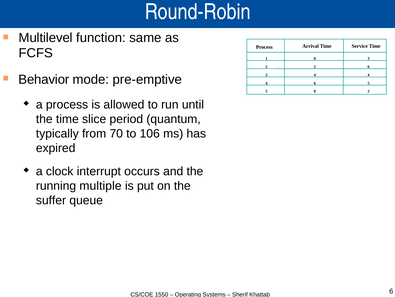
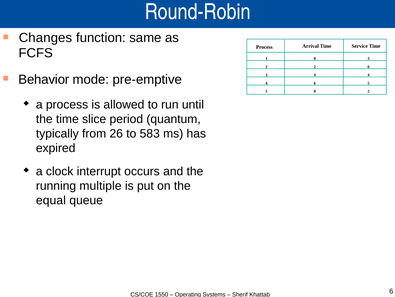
Multilevel: Multilevel -> Changes
70: 70 -> 26
106: 106 -> 583
suffer: suffer -> equal
